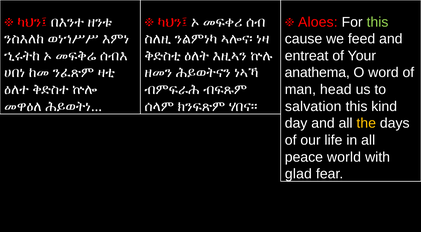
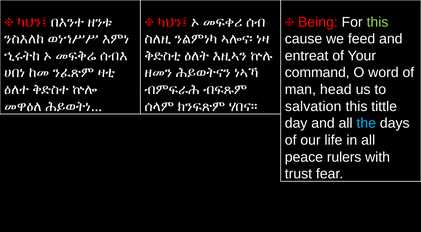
Aloes: Aloes -> Being
anathema: anathema -> command
kind: kind -> tittle
the colour: yellow -> light blue
world: world -> rulers
glad: glad -> trust
